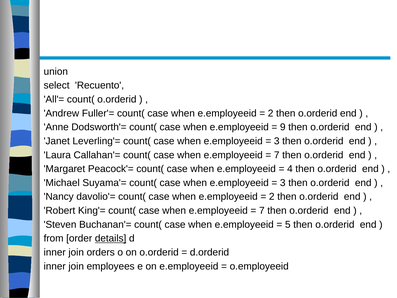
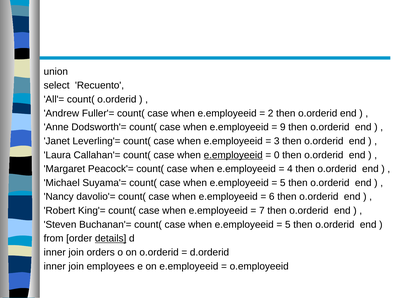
e.employeeid at (233, 155) underline: none -> present
7 at (277, 155): 7 -> 0
3 at (283, 183): 3 -> 5
2 at (272, 197): 2 -> 6
